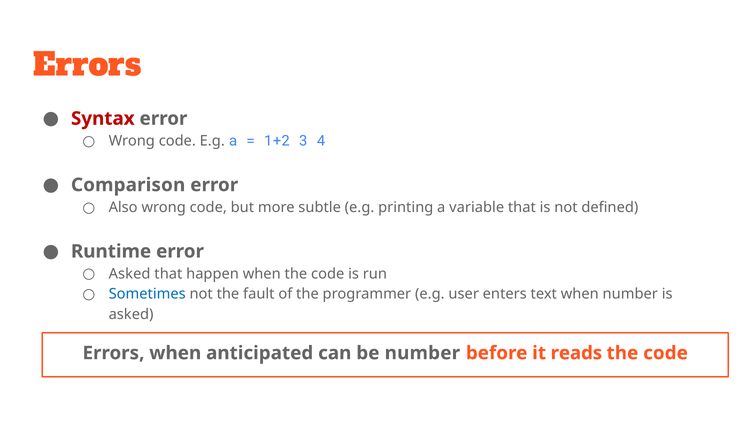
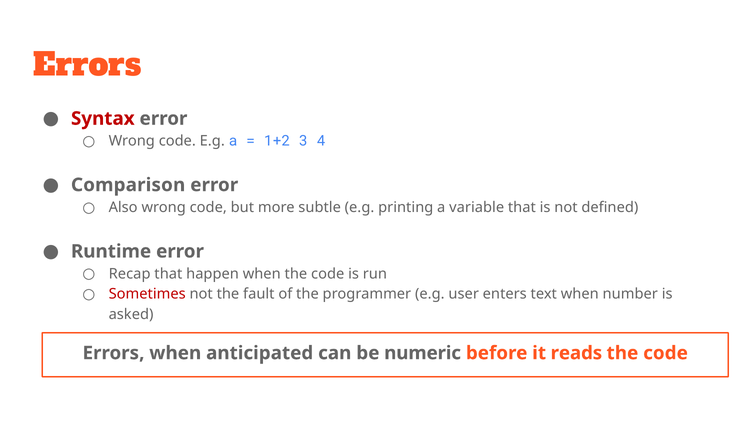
Asked at (130, 274): Asked -> Recap
Sometimes colour: blue -> red
be number: number -> numeric
